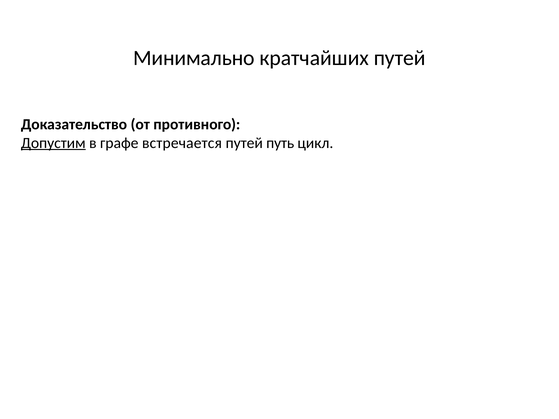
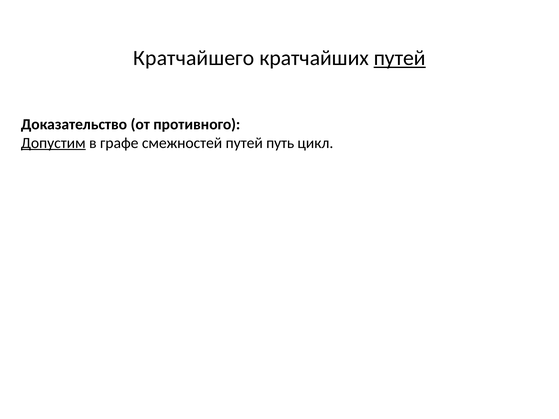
Минимально: Минимально -> Кратчайшего
путей at (400, 58) underline: none -> present
встречается: встречается -> смежностей
